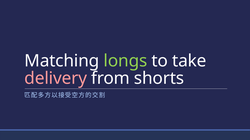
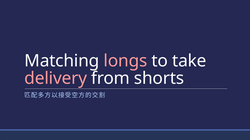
longs colour: light green -> pink
